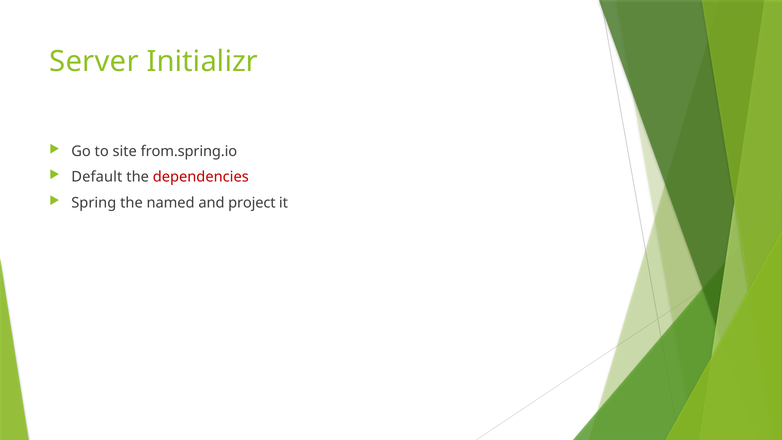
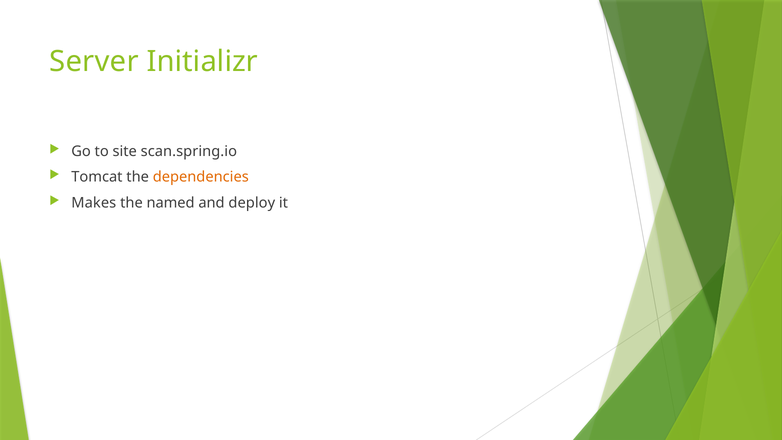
from.spring.io: from.spring.io -> scan.spring.io
Default: Default -> Tomcat
dependencies colour: red -> orange
Spring: Spring -> Makes
project: project -> deploy
